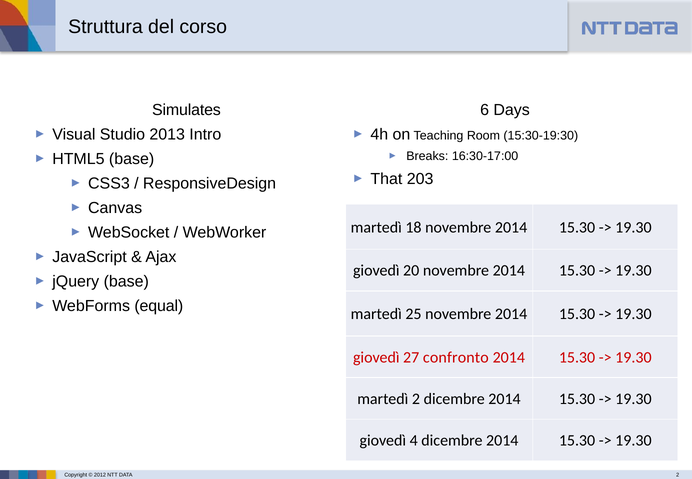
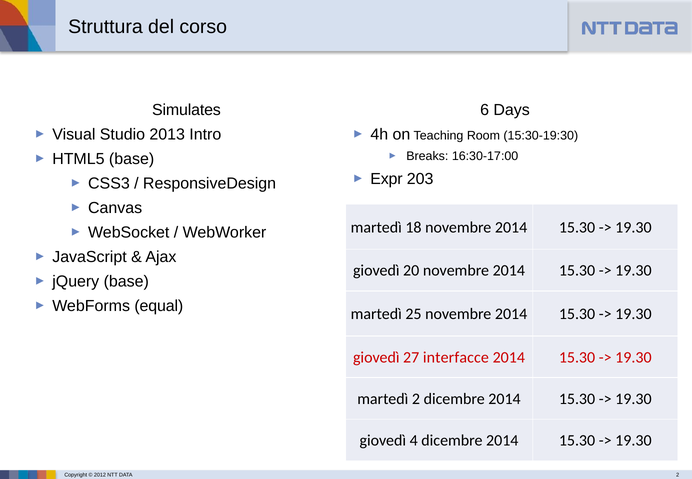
That: That -> Expr
confronto: confronto -> interfacce
